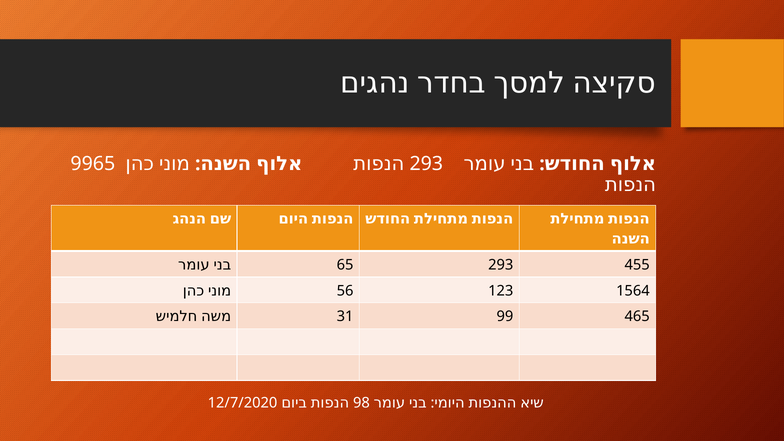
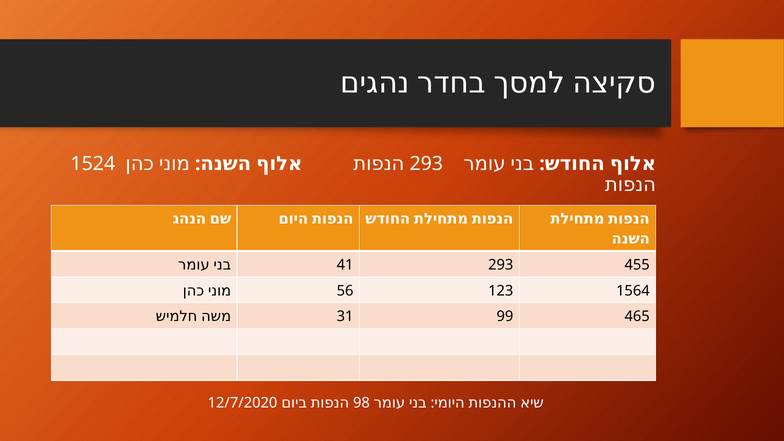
9965: 9965 -> 1524
65: 65 -> 41
